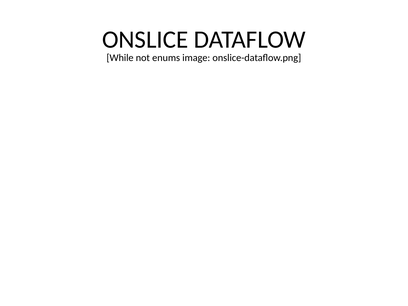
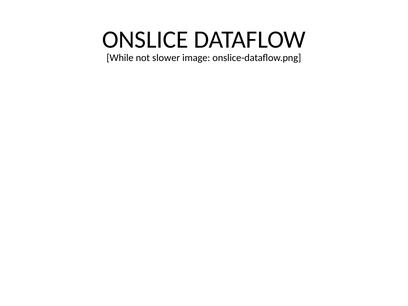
enums: enums -> slower
